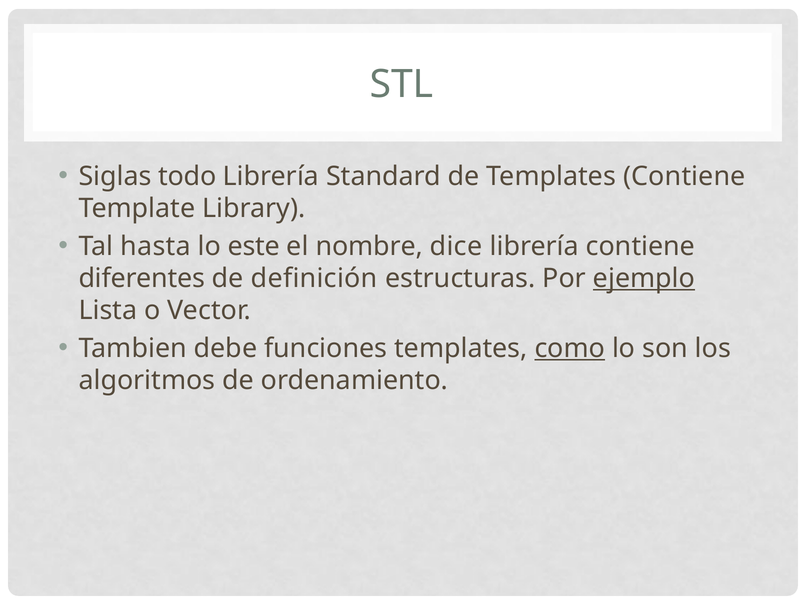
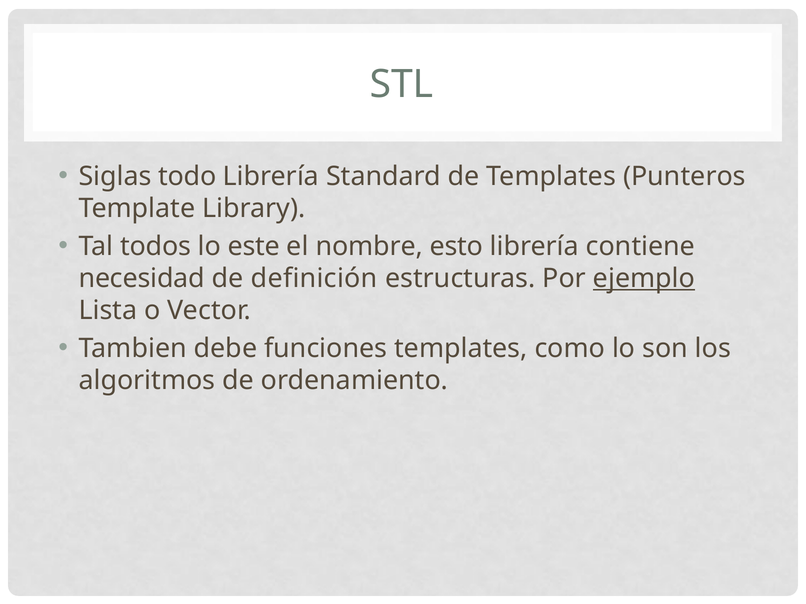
Templates Contiene: Contiene -> Punteros
hasta: hasta -> todos
dice: dice -> esto
diferentes: diferentes -> necesidad
como underline: present -> none
